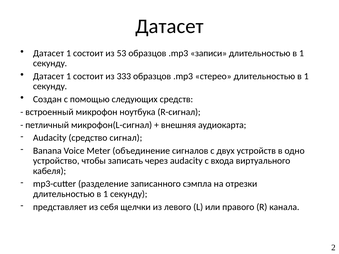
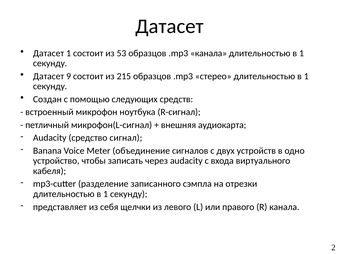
.mp3 записи: записи -> канала
1 at (69, 76): 1 -> 9
333: 333 -> 215
